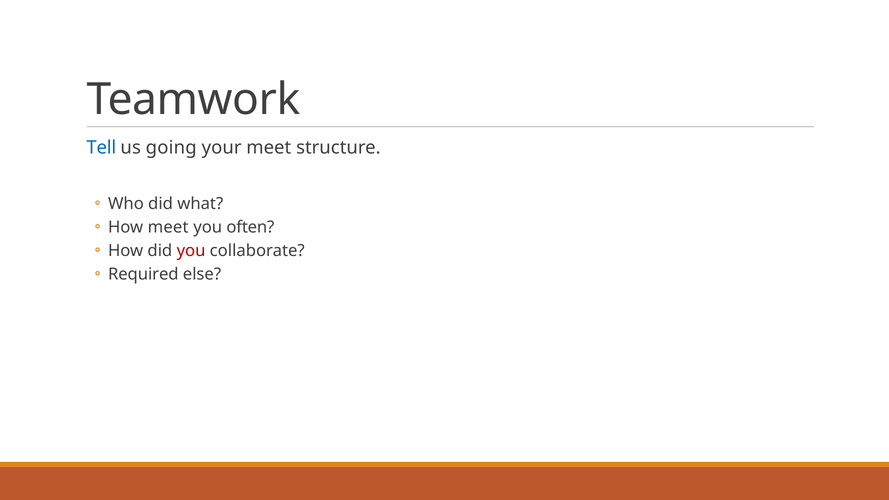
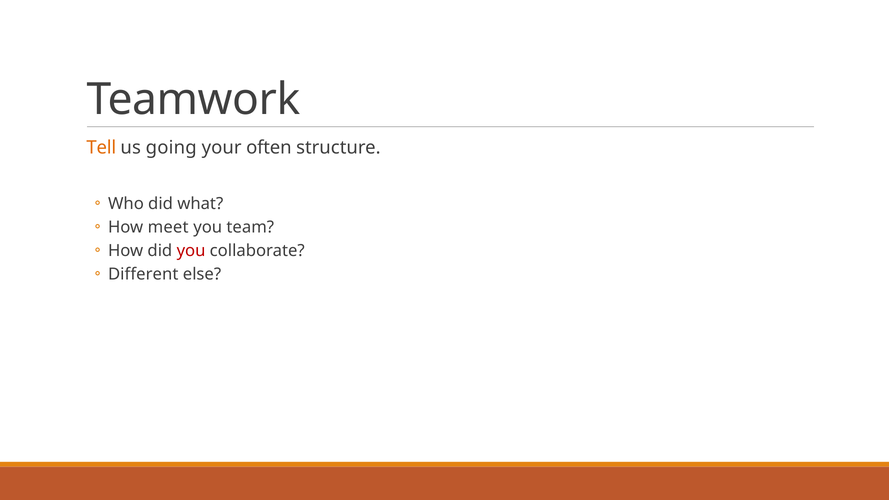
Tell colour: blue -> orange
your meet: meet -> often
often: often -> team
Required: Required -> Different
